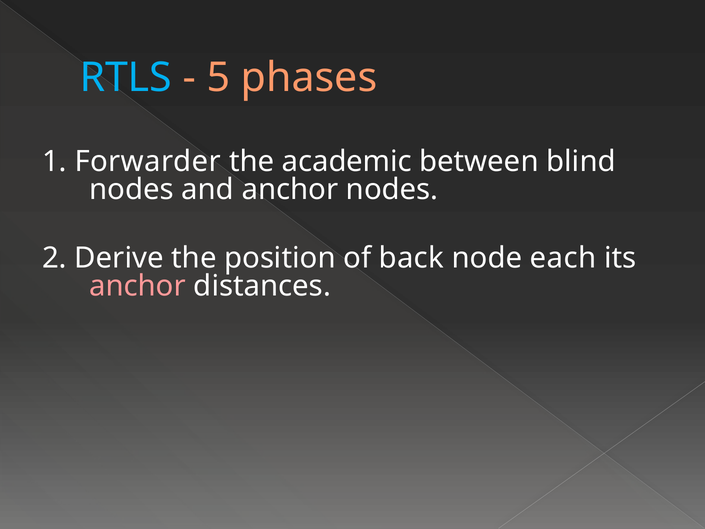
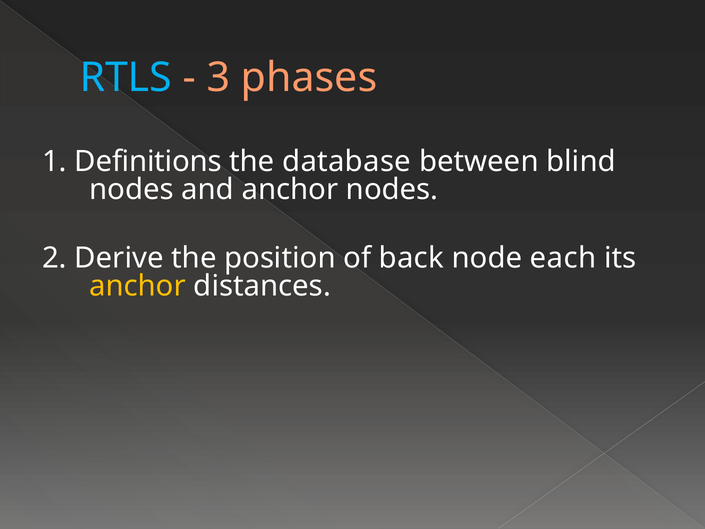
5: 5 -> 3
Forwarder: Forwarder -> Definitions
academic: academic -> database
anchor at (138, 286) colour: pink -> yellow
